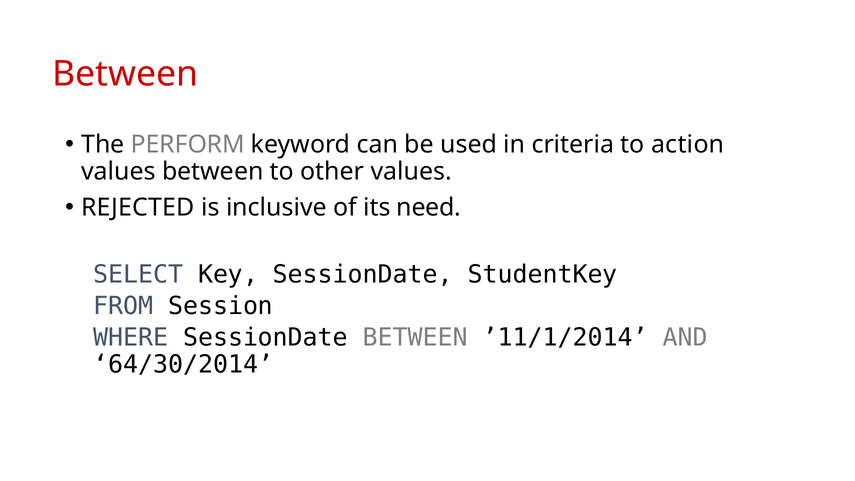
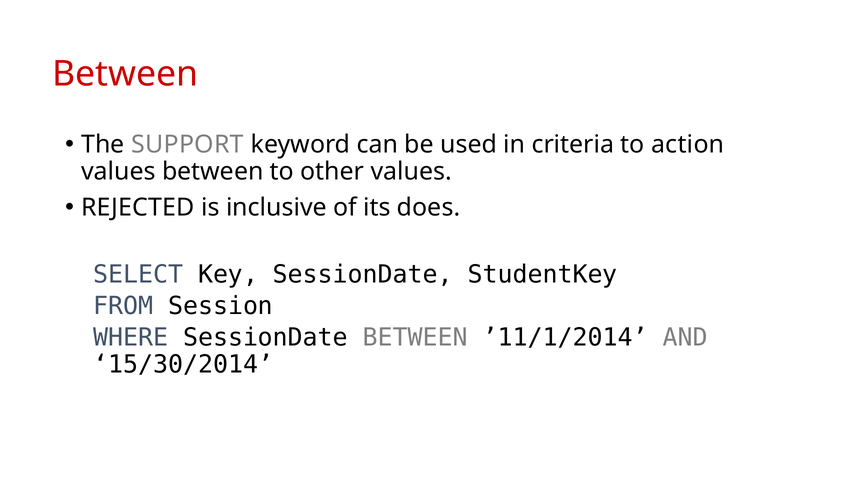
PERFORM: PERFORM -> SUPPORT
need: need -> does
64/30/2014: 64/30/2014 -> 15/30/2014
